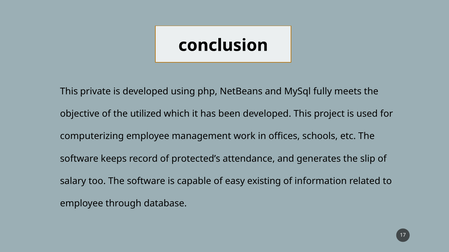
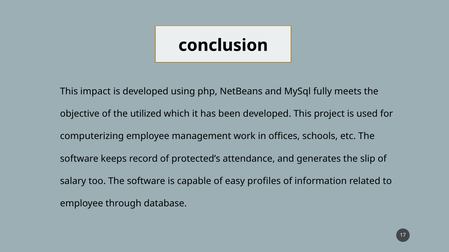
private: private -> impact
existing: existing -> profiles
